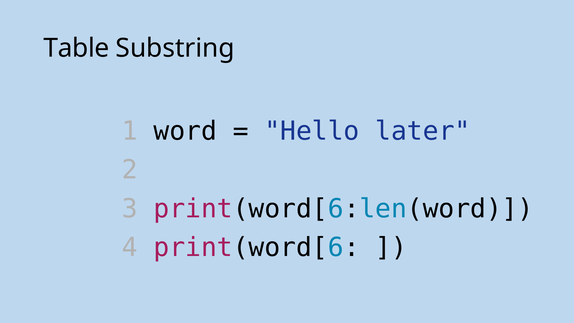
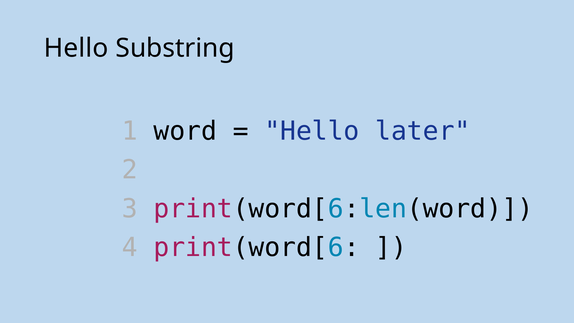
Table at (76, 48): Table -> Hello
